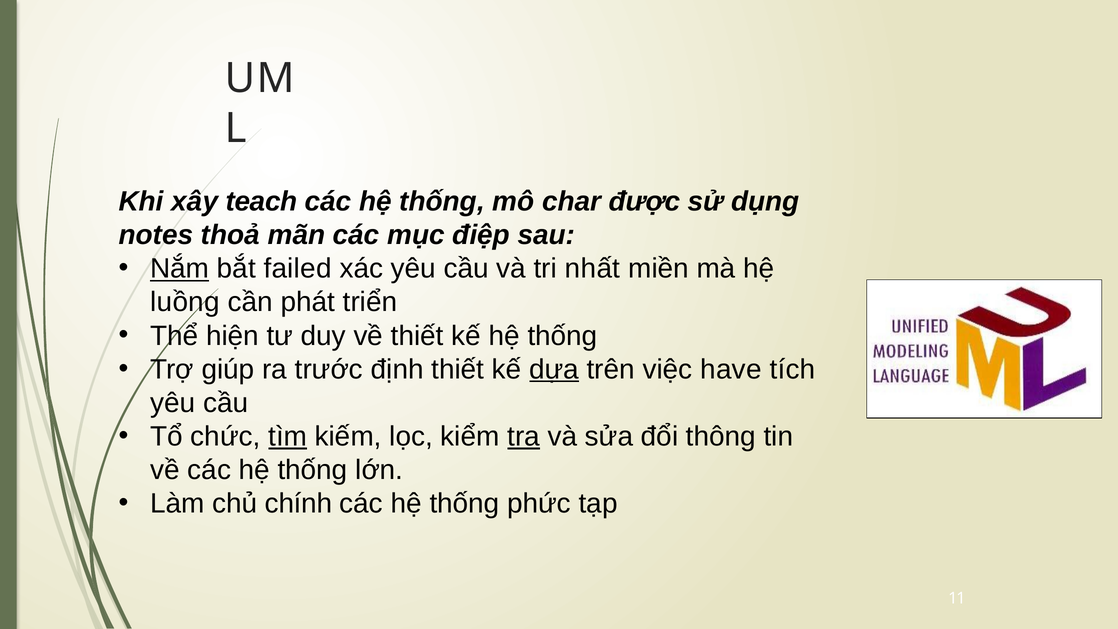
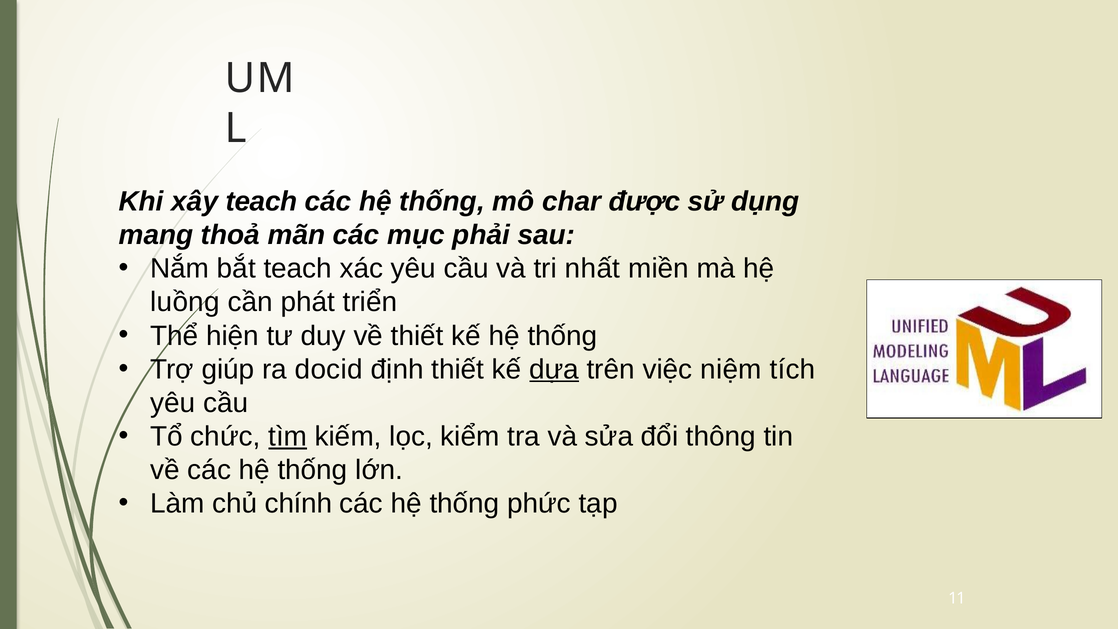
notes: notes -> mang
điệp: điệp -> phải
Nắm underline: present -> none
bắt failed: failed -> teach
trước: trước -> docid
have: have -> niệm
tra underline: present -> none
